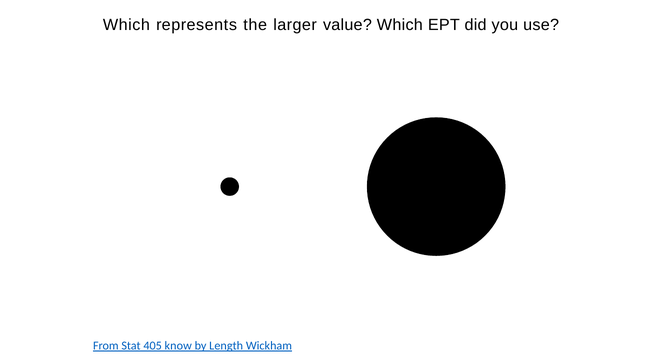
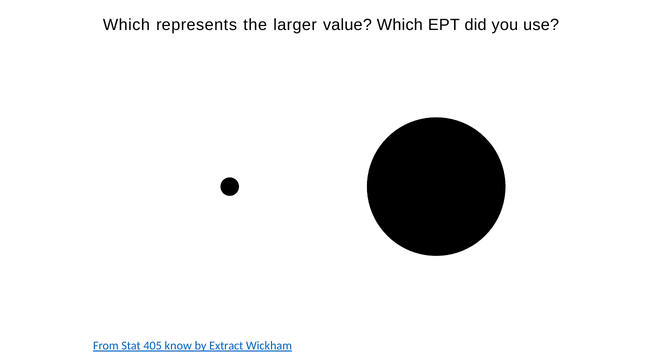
Length: Length -> Extract
